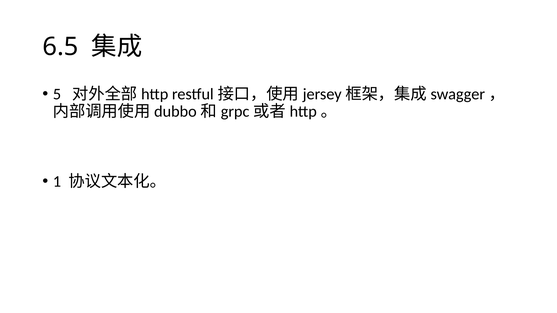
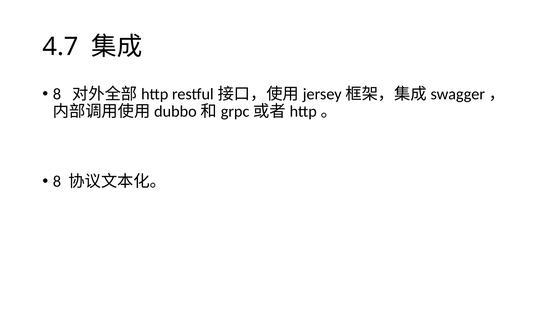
6.5: 6.5 -> 4.7
5 at (57, 94): 5 -> 8
1 at (57, 182): 1 -> 8
